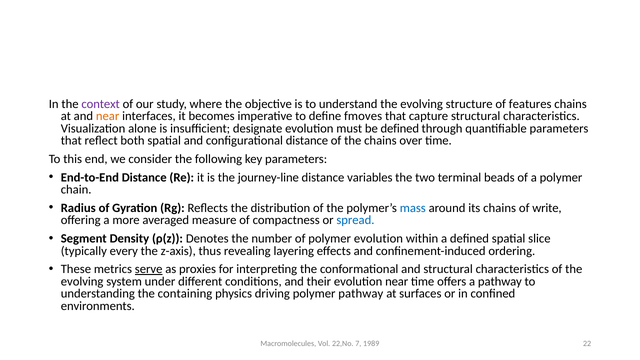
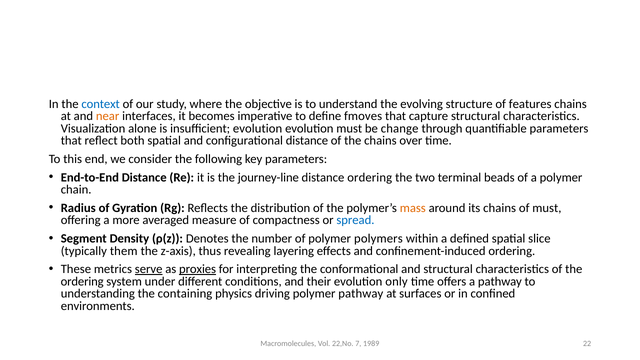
context colour: purple -> blue
insufficient designate: designate -> evolution
be defined: defined -> change
distance variables: variables -> ordering
mass colour: blue -> orange
of write: write -> must
polymer evolution: evolution -> polymers
every: every -> them
proxies underline: none -> present
evolving at (82, 281): evolving -> ordering
evolution near: near -> only
